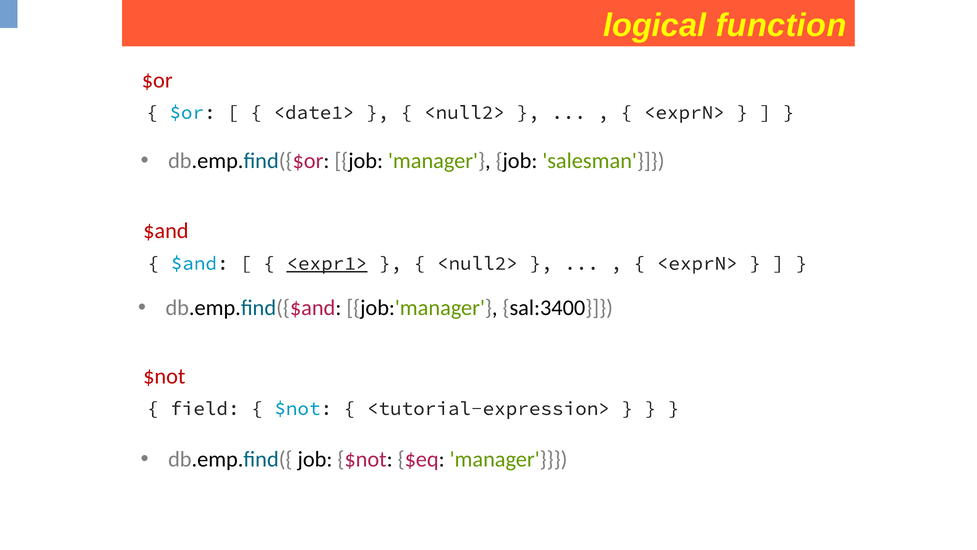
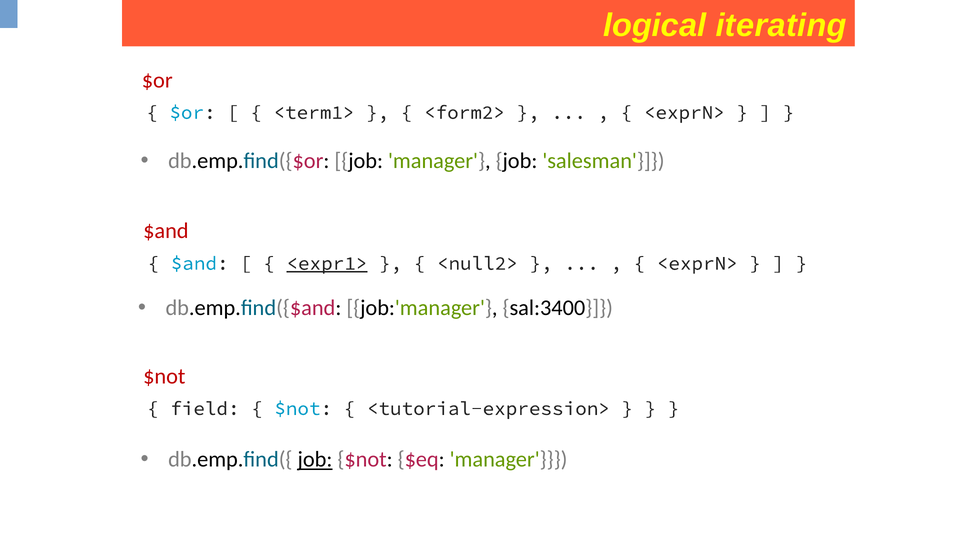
function: function -> iterating
<date1>: <date1> -> <term1>
<null2> at (465, 112): <null2> -> <form2>
job at (315, 459) underline: none -> present
